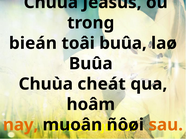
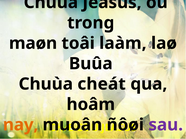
bieán: bieán -> maøn
toâi buûa: buûa -> laàm
sau colour: orange -> purple
